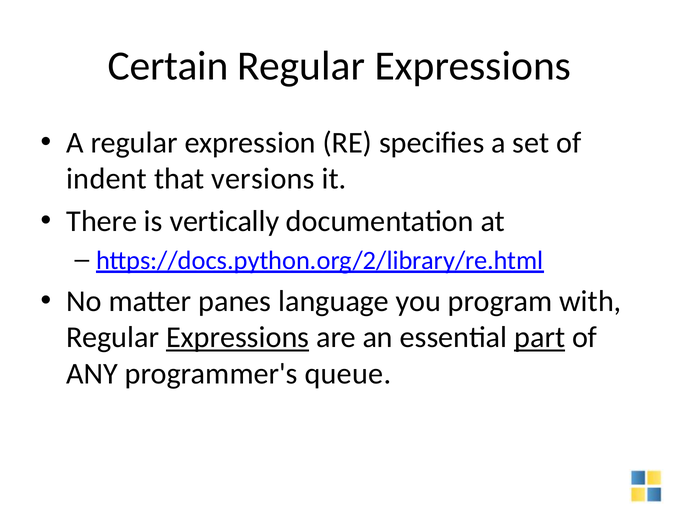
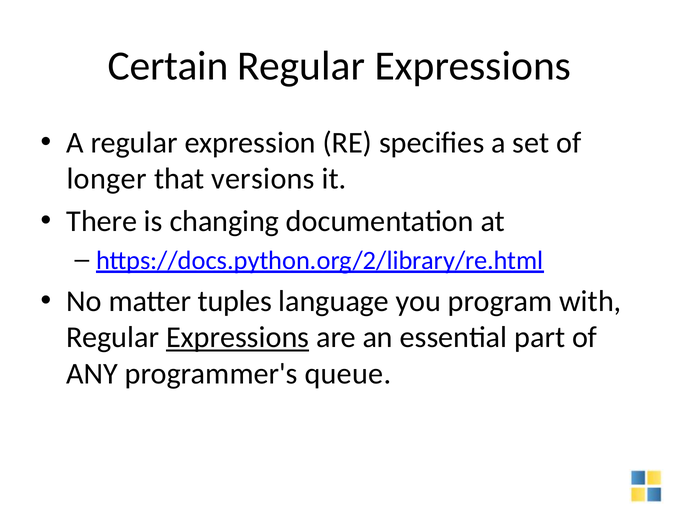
indent: indent -> longer
vertically: vertically -> changing
panes: panes -> tuples
part underline: present -> none
